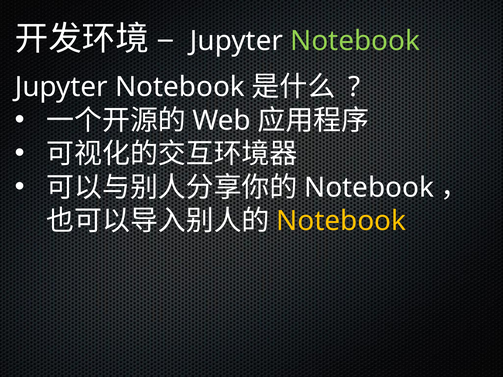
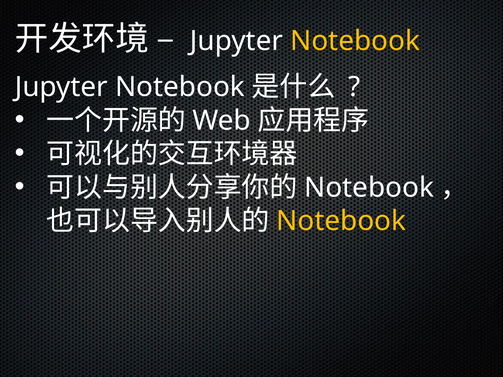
Notebook at (355, 41) colour: light green -> yellow
